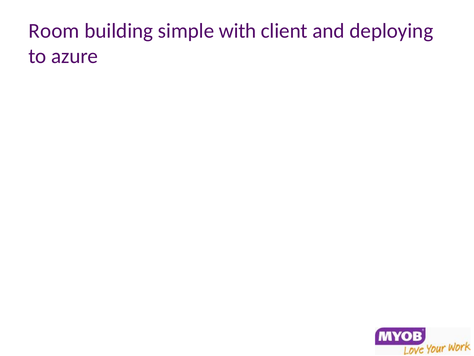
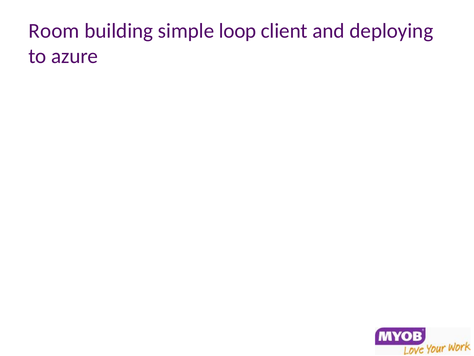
with: with -> loop
